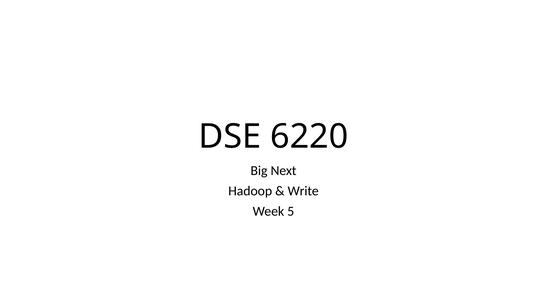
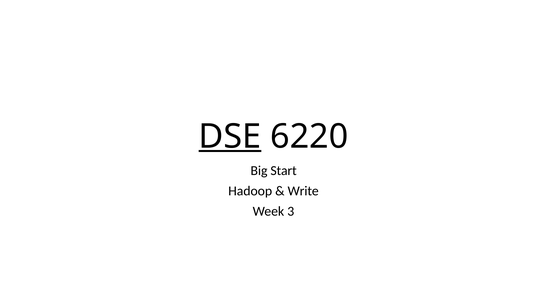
DSE underline: none -> present
Next: Next -> Start
5: 5 -> 3
